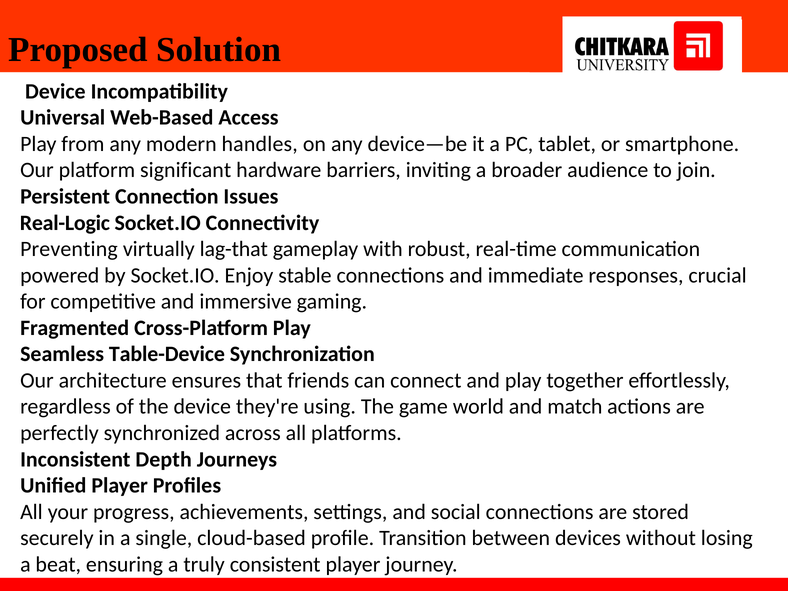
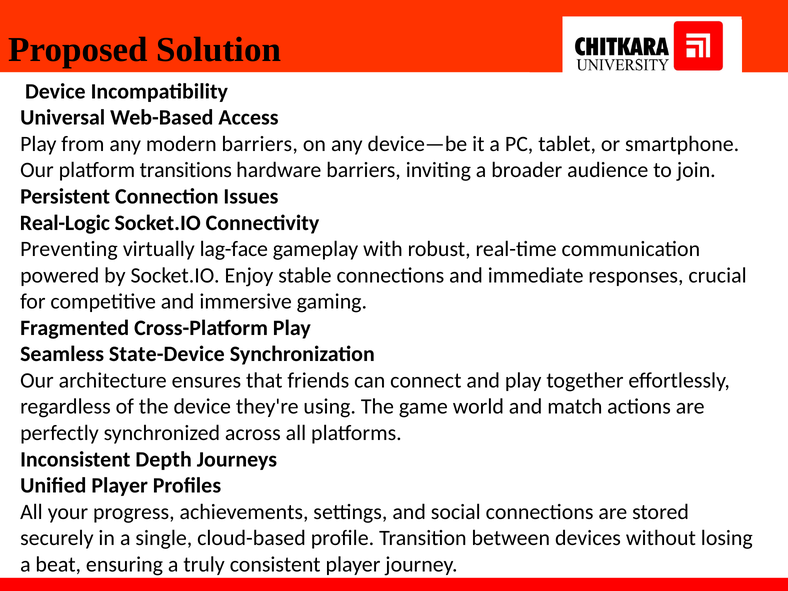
modern handles: handles -> barriers
significant: significant -> transitions
lag-that: lag-that -> lag-face
Table-Device: Table-Device -> State-Device
